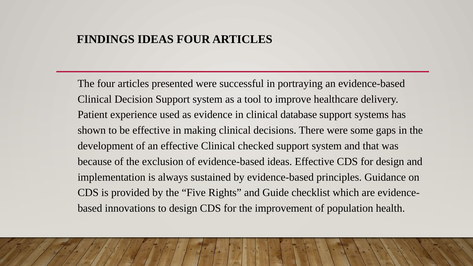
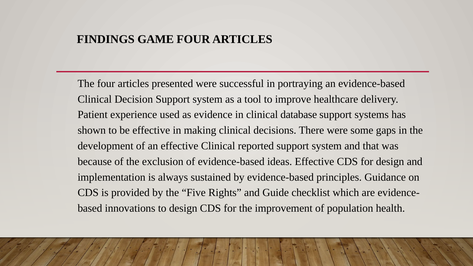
FINDINGS IDEAS: IDEAS -> GAME
checked: checked -> reported
